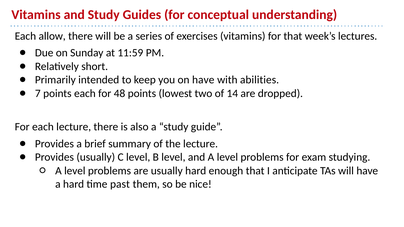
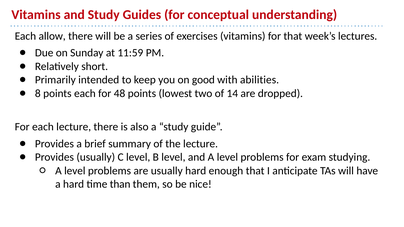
on have: have -> good
7: 7 -> 8
past: past -> than
